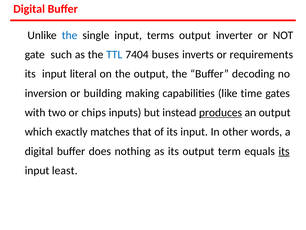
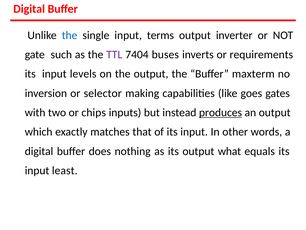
TTL colour: blue -> purple
literal: literal -> levels
decoding: decoding -> maxterm
building: building -> selector
time: time -> goes
term: term -> what
its at (284, 151) underline: present -> none
